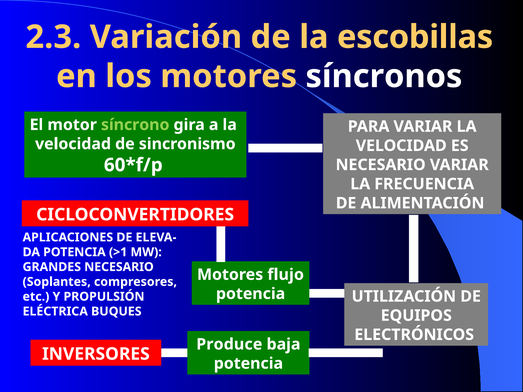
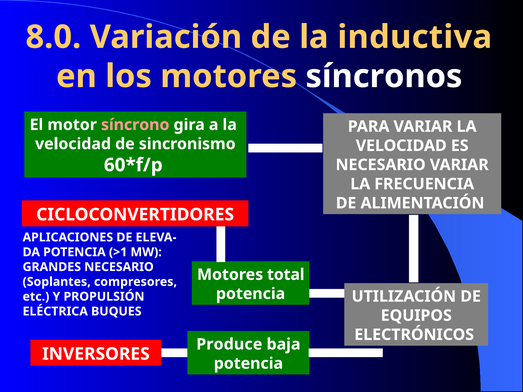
2.3: 2.3 -> 8.0
escobillas: escobillas -> inductiva
síncrono colour: light green -> pink
flujo: flujo -> total
